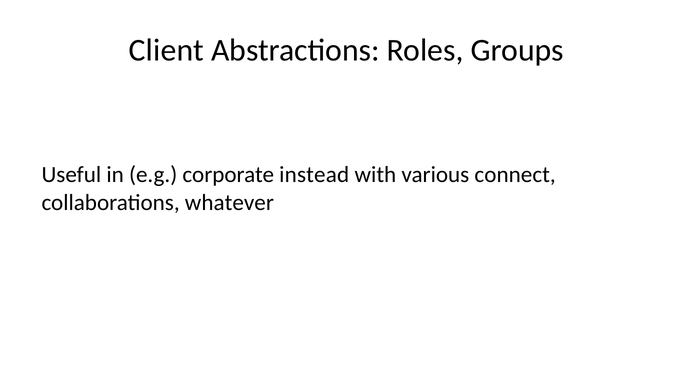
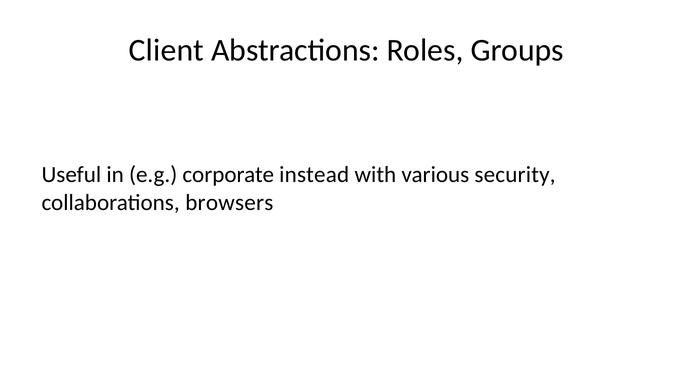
connect: connect -> security
whatever: whatever -> browsers
